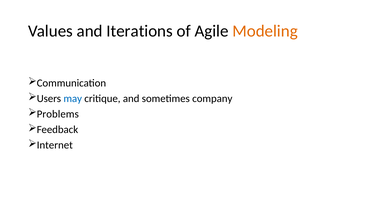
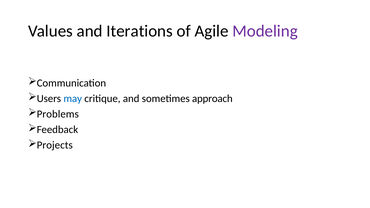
Modeling colour: orange -> purple
company: company -> approach
Internet: Internet -> Projects
